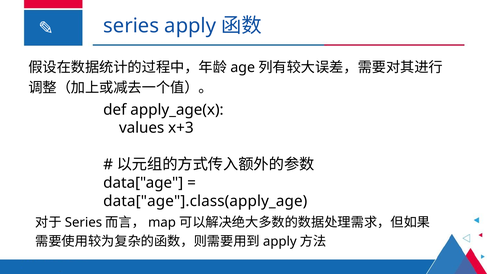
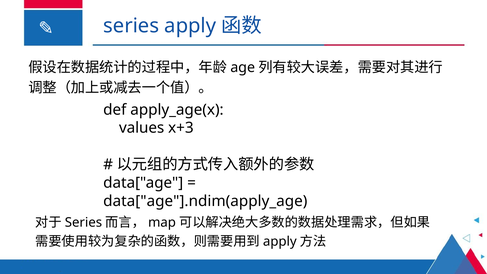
data["age"].class(apply_age: data["age"].class(apply_age -> data["age"].ndim(apply_age
